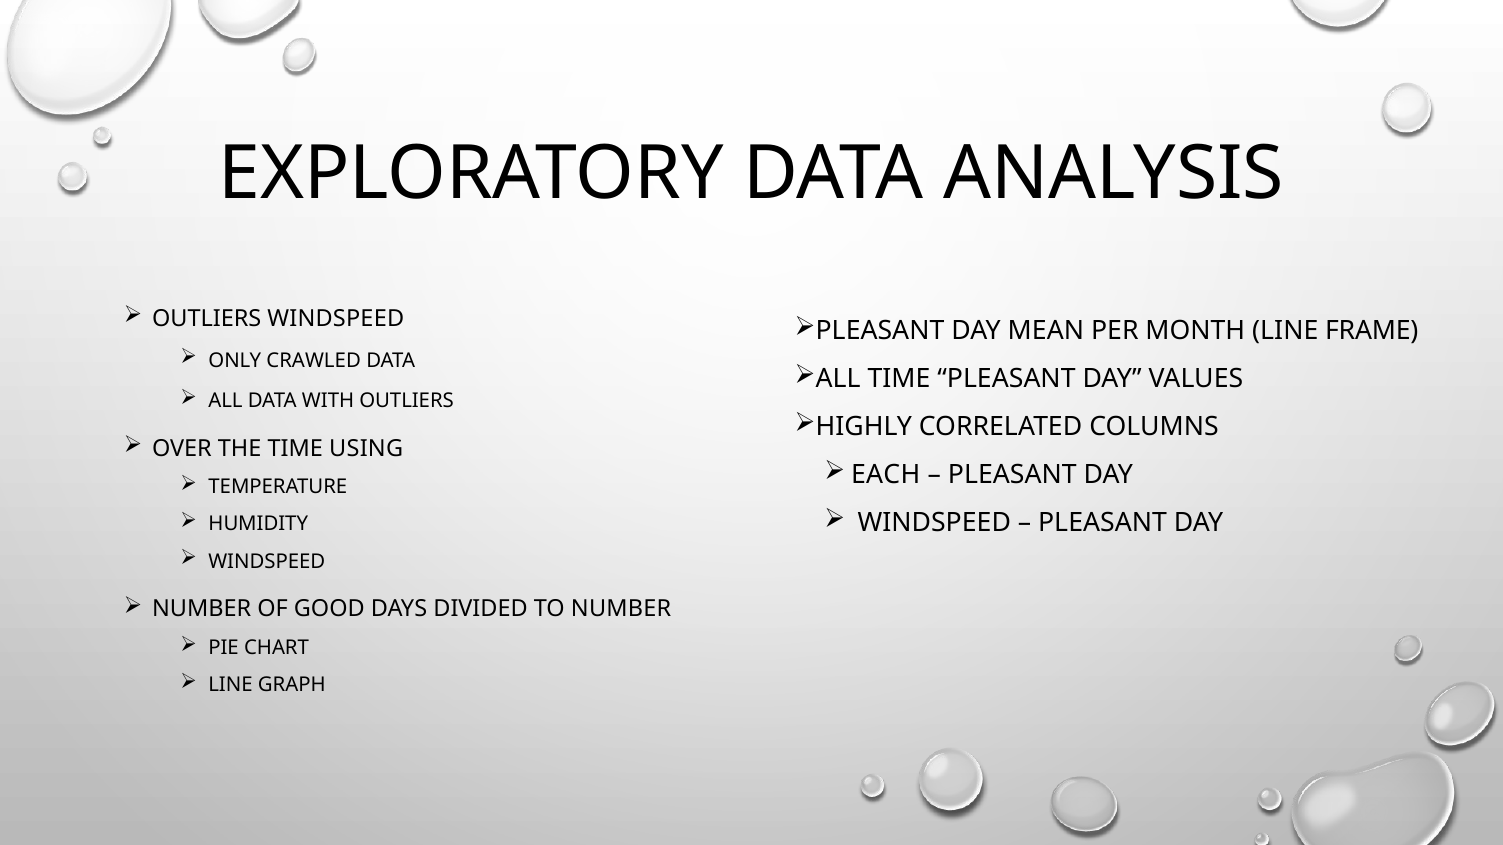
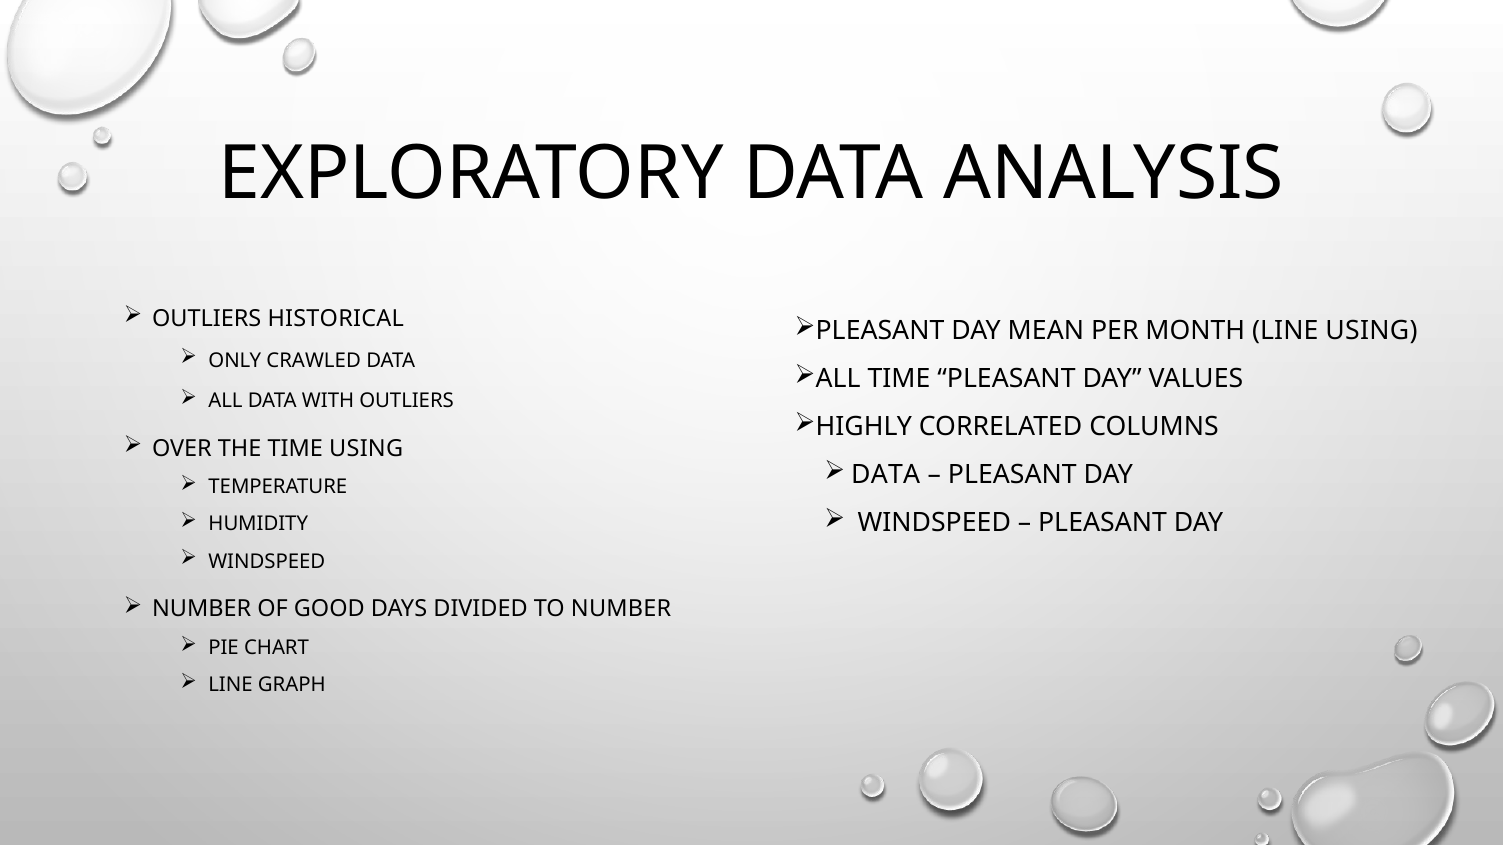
OUTLIERS WINDSPEED: WINDSPEED -> HISTORICAL
LINE FRAME: FRAME -> USING
EACH at (886, 475): EACH -> DATA
